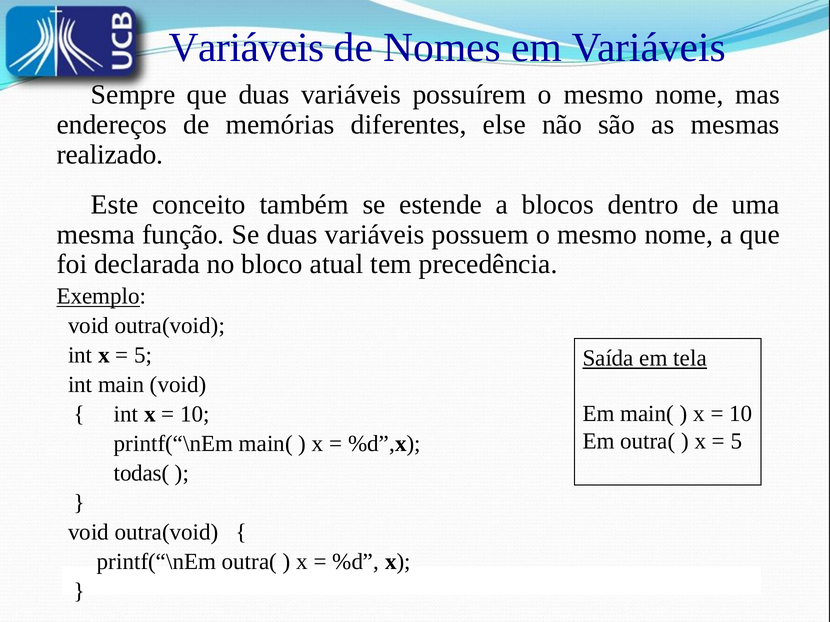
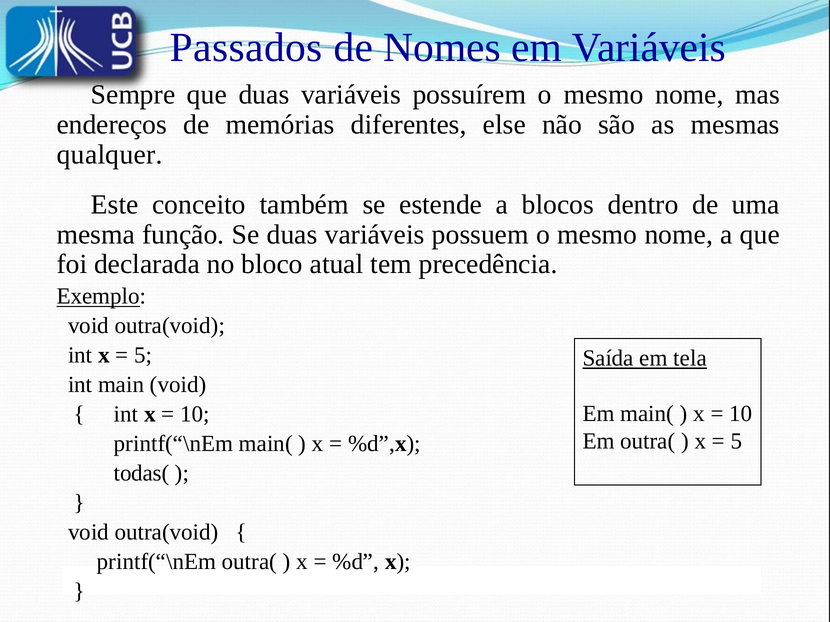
Variáveis at (247, 48): Variáveis -> Passados
realizado: realizado -> qualquer
